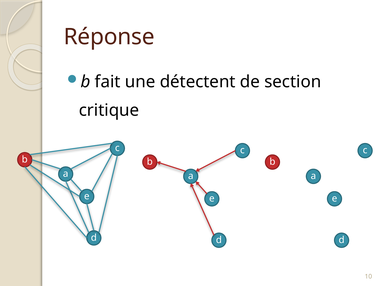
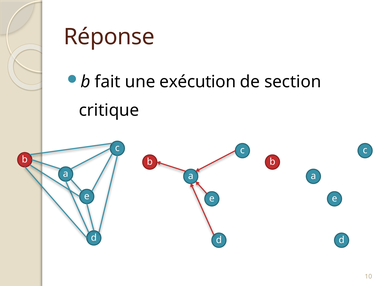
détectent: détectent -> exécution
